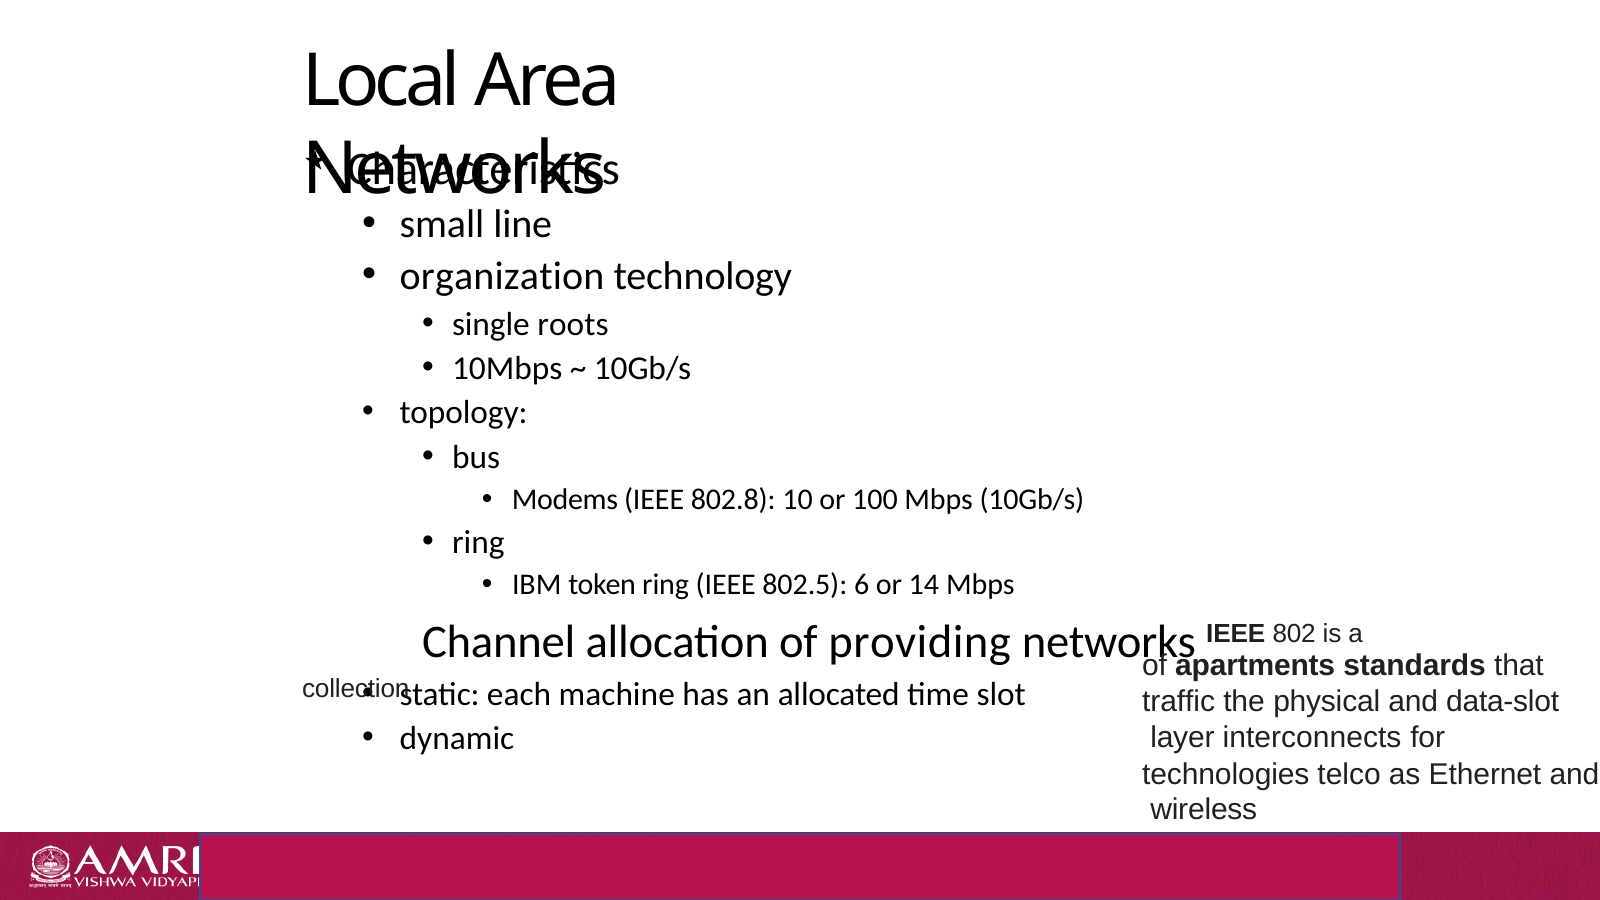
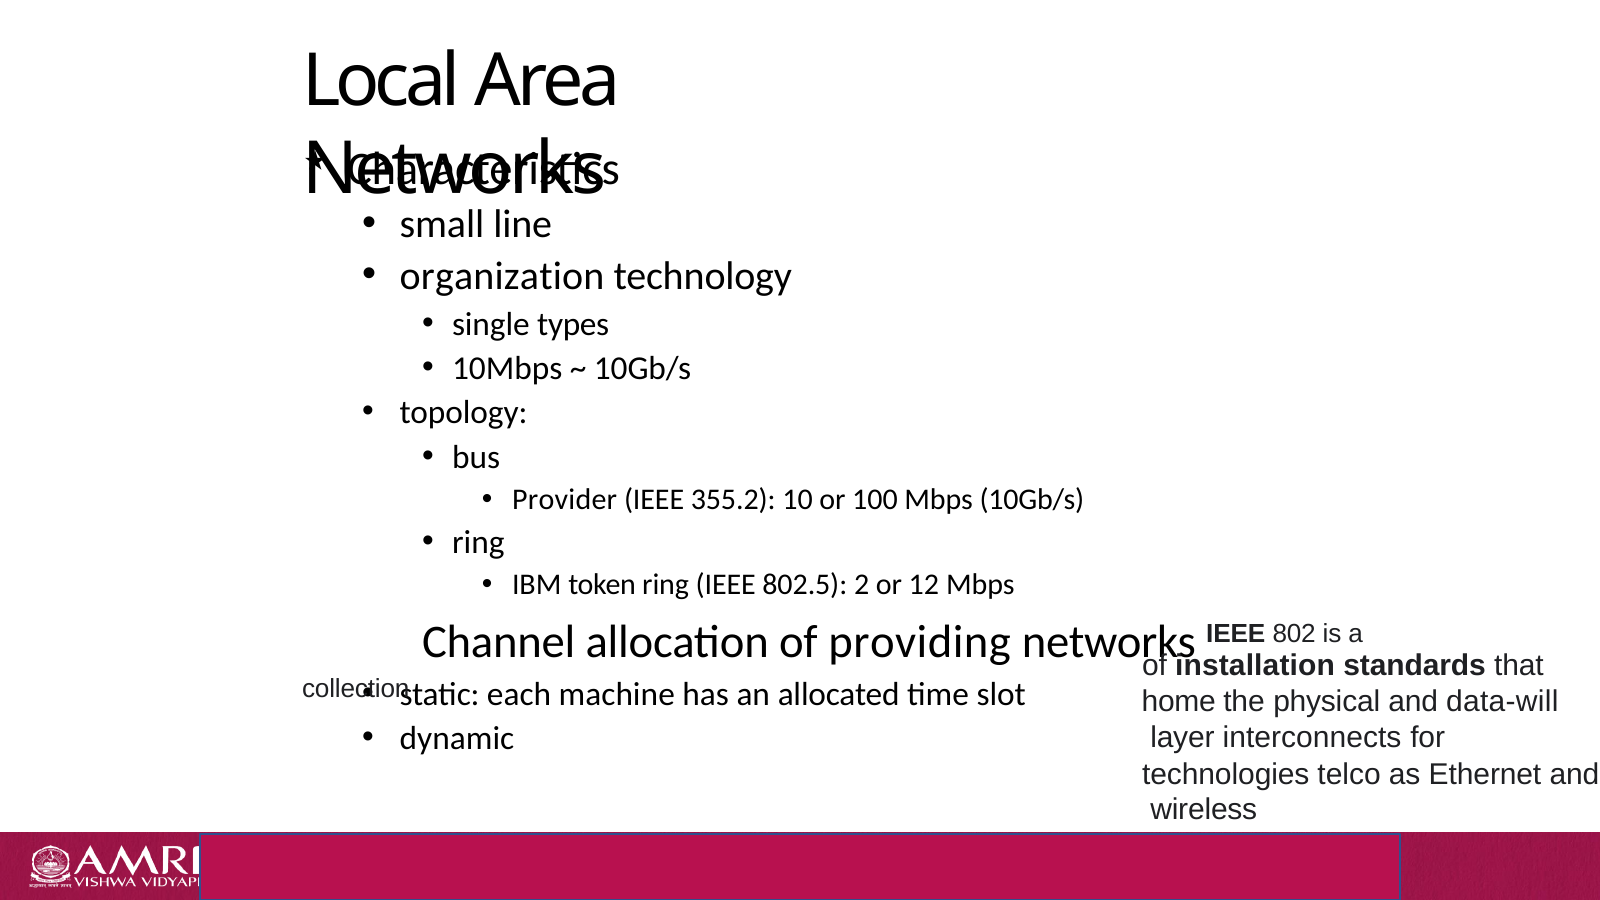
roots: roots -> types
Modems: Modems -> Provider
802.8: 802.8 -> 355.2
6: 6 -> 2
14: 14 -> 12
apartments: apartments -> installation
traffic: traffic -> home
data-slot: data-slot -> data-will
